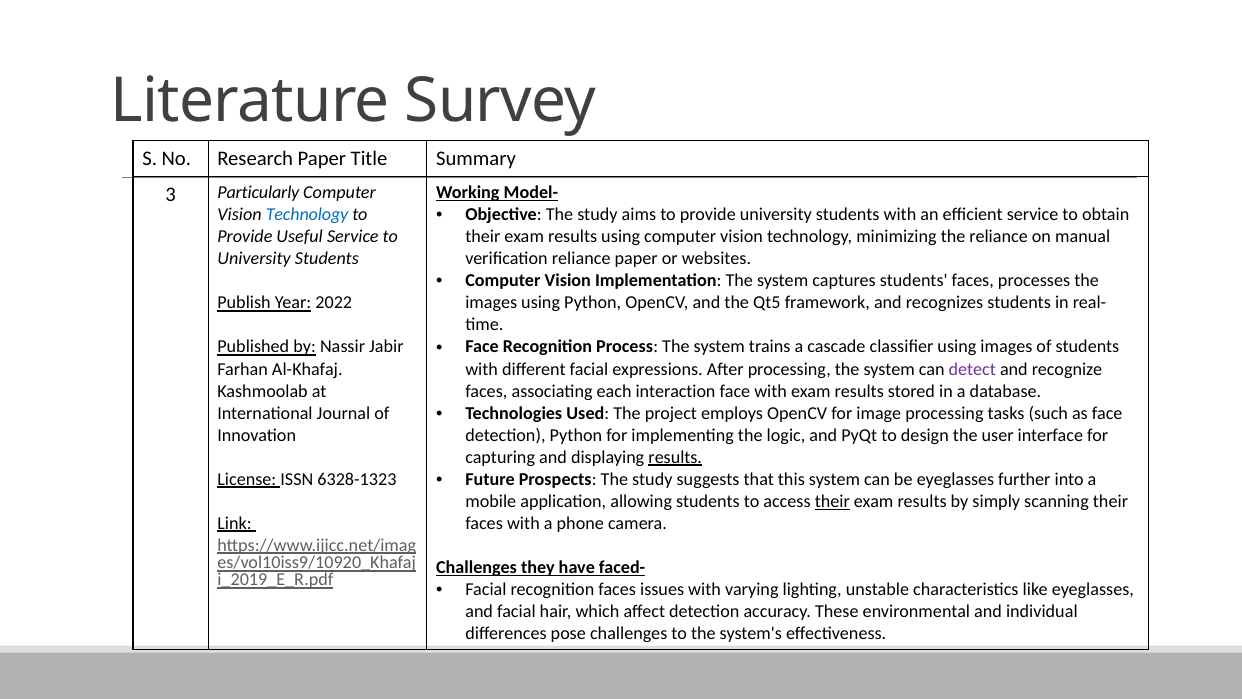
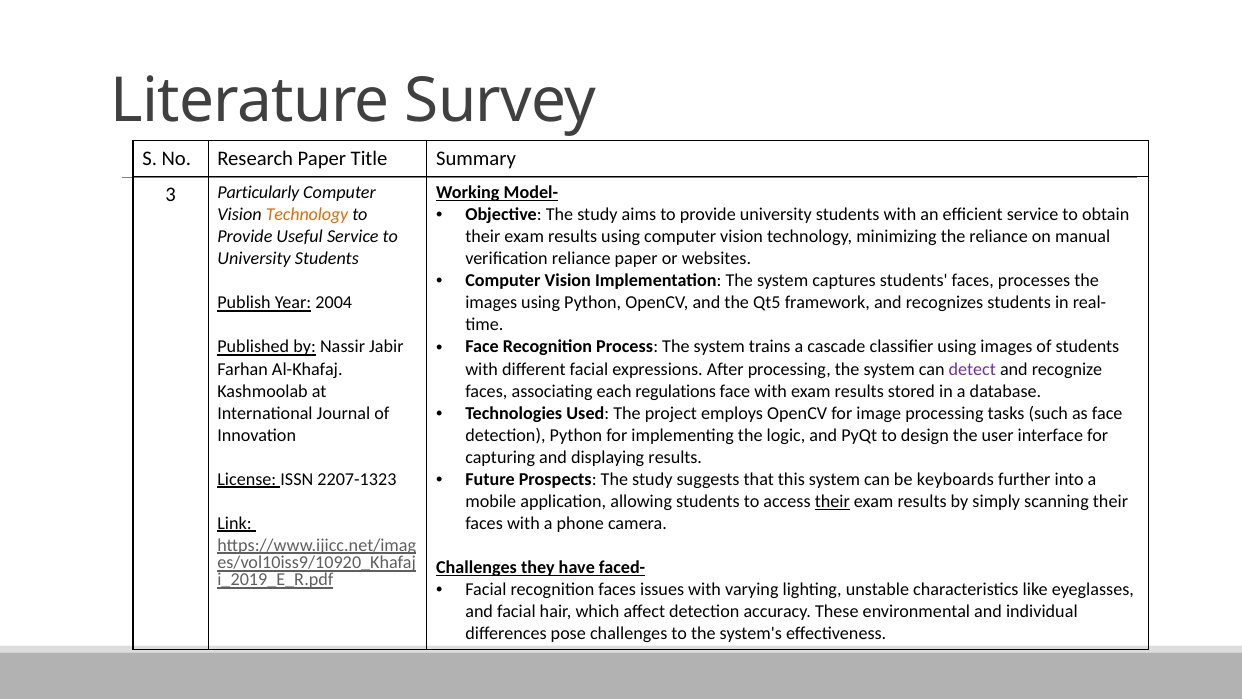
Technology at (307, 215) colour: blue -> orange
2022: 2022 -> 2004
interaction: interaction -> regulations
results at (675, 457) underline: present -> none
be eyeglasses: eyeglasses -> keyboards
6328-1323: 6328-1323 -> 2207-1323
